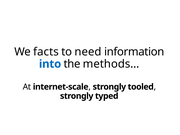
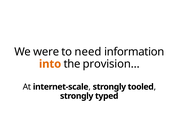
facts: facts -> were
into colour: blue -> orange
methods…: methods… -> provision…
